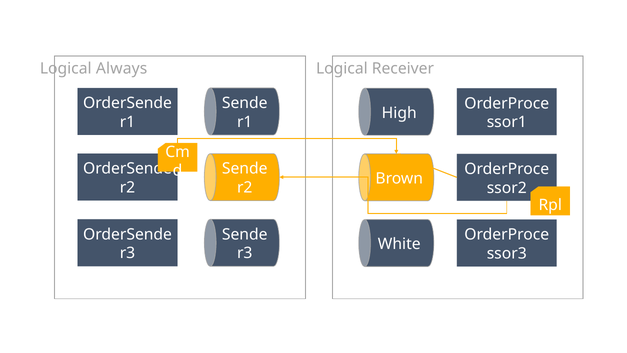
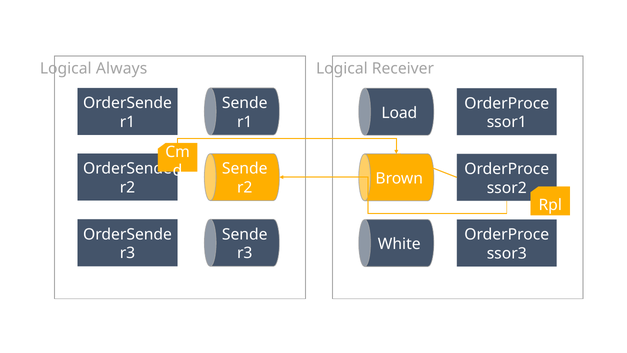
High: High -> Load
